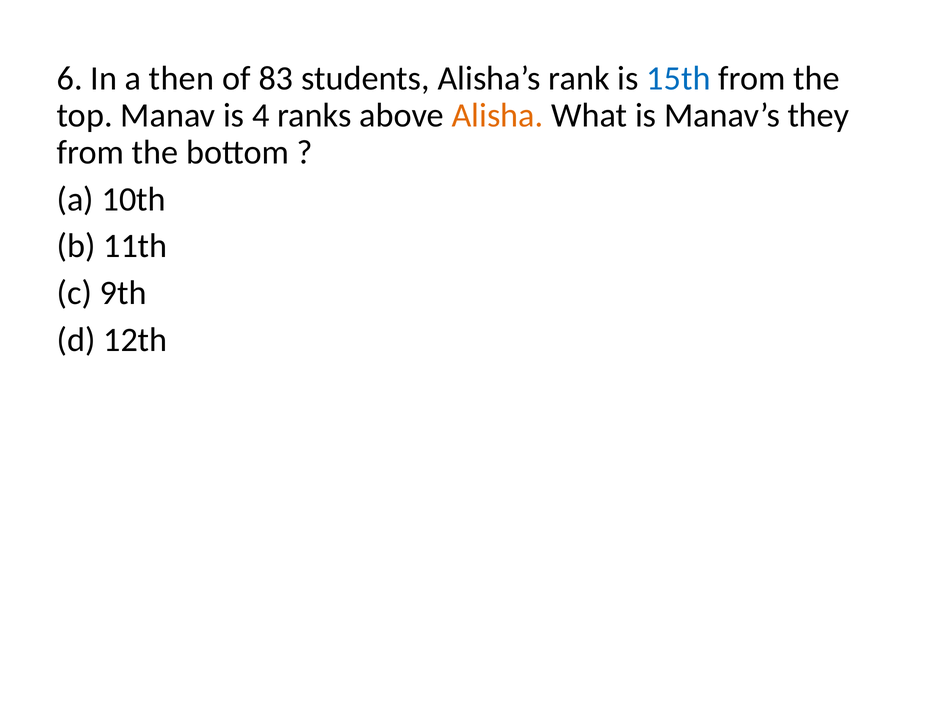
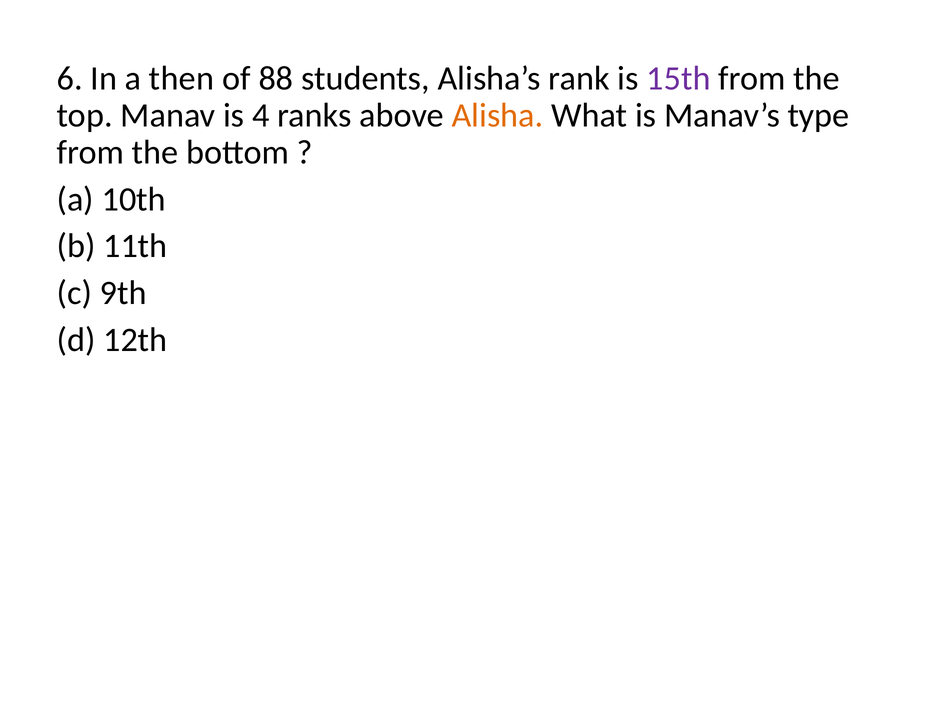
83: 83 -> 88
15th colour: blue -> purple
they: they -> type
